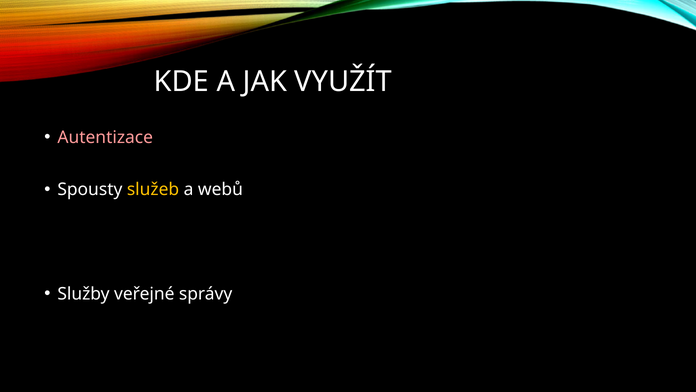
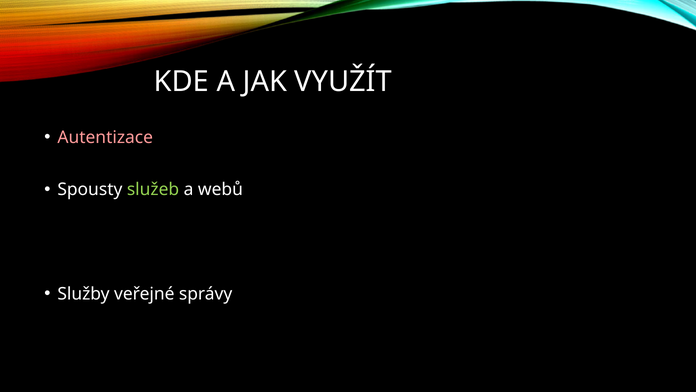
služeb colour: yellow -> light green
